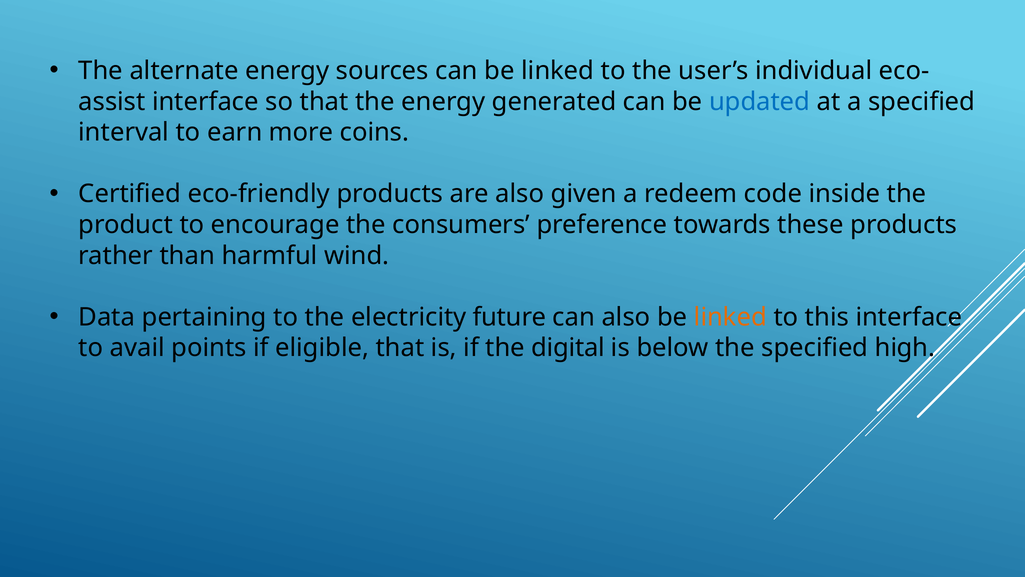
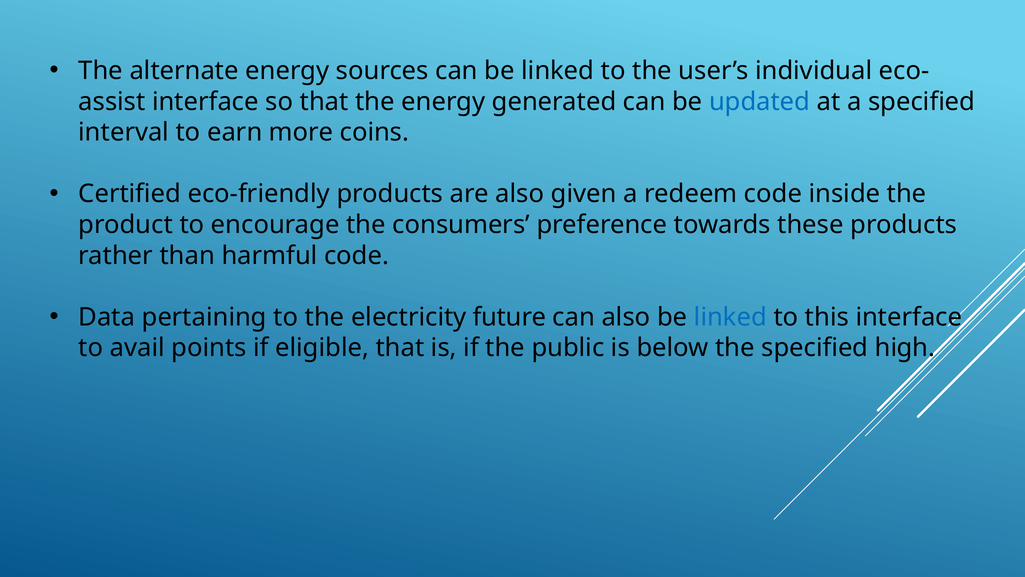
harmful wind: wind -> code
linked at (730, 317) colour: orange -> blue
digital: digital -> public
